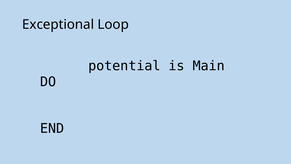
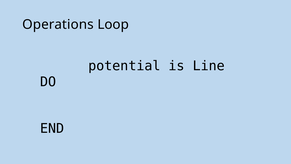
Exceptional: Exceptional -> Operations
Main: Main -> Line
